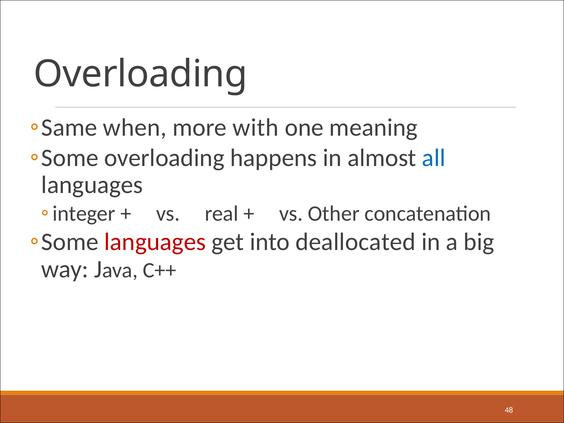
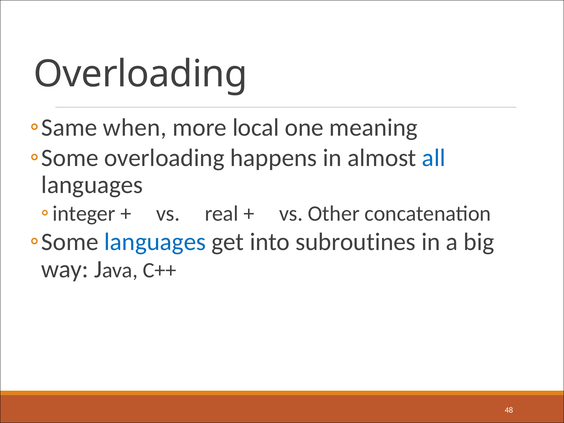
with: with -> local
languages at (155, 242) colour: red -> blue
deallocated: deallocated -> subroutines
